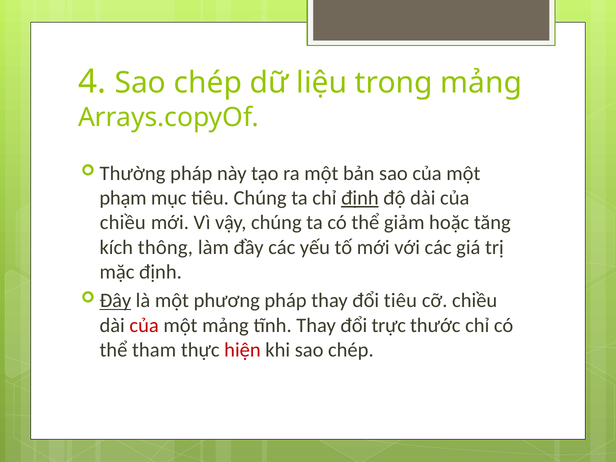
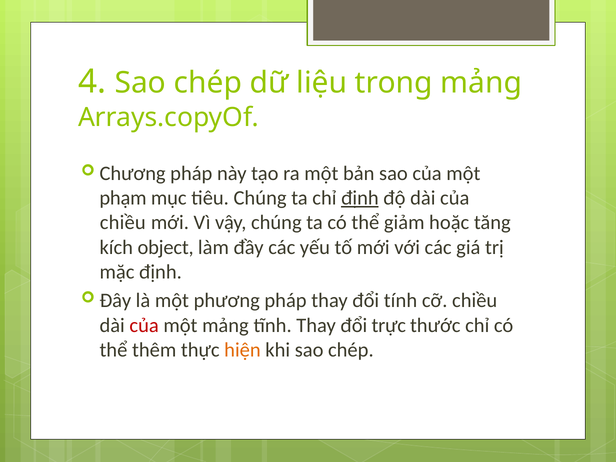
Thường: Thường -> Chương
thông: thông -> object
Đây underline: present -> none
đổi tiêu: tiêu -> tính
tham: tham -> thêm
hiện colour: red -> orange
